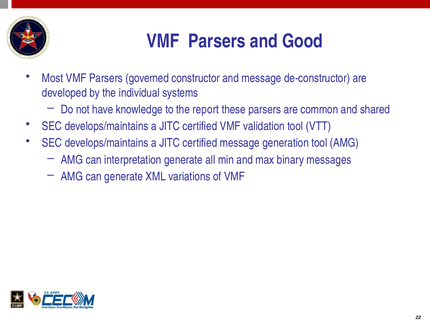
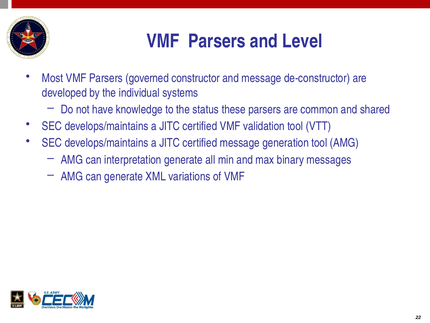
Good: Good -> Level
report: report -> status
